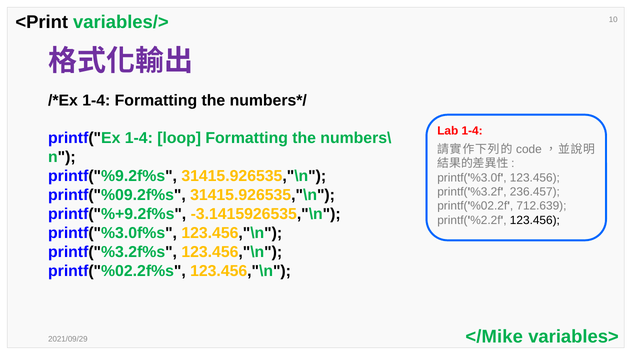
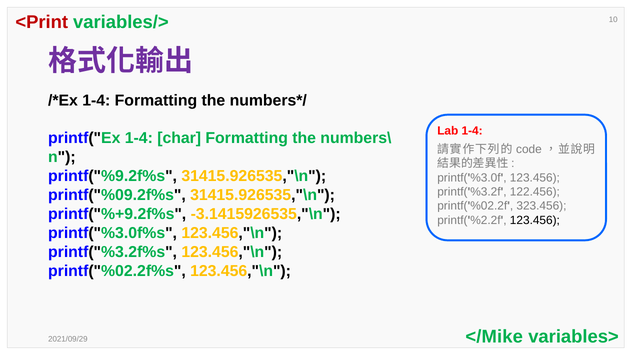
<Print colour: black -> red
loop: loop -> char
236.457: 236.457 -> 122.456
712.639: 712.639 -> 323.456
